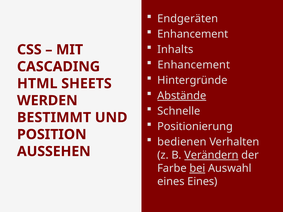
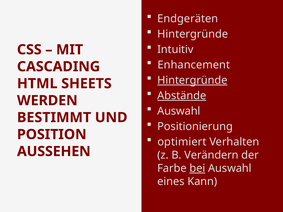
Enhancement at (193, 34): Enhancement -> Hintergründe
Inhalts: Inhalts -> Intuitiv
Hintergründe at (192, 80) underline: none -> present
Schnelle at (179, 111): Schnelle -> Auswahl
bedienen: bedienen -> optimiert
Verändern underline: present -> none
eines Eines: Eines -> Kann
